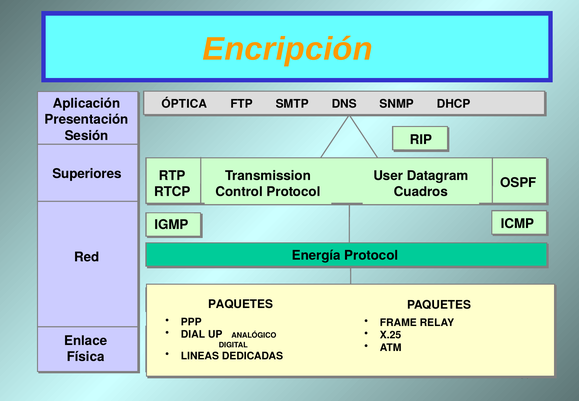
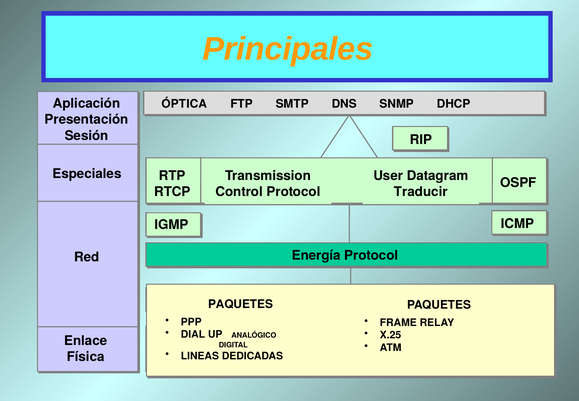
Encripción: Encripción -> Principales
Superiores: Superiores -> Especiales
Cuadros: Cuadros -> Traducir
